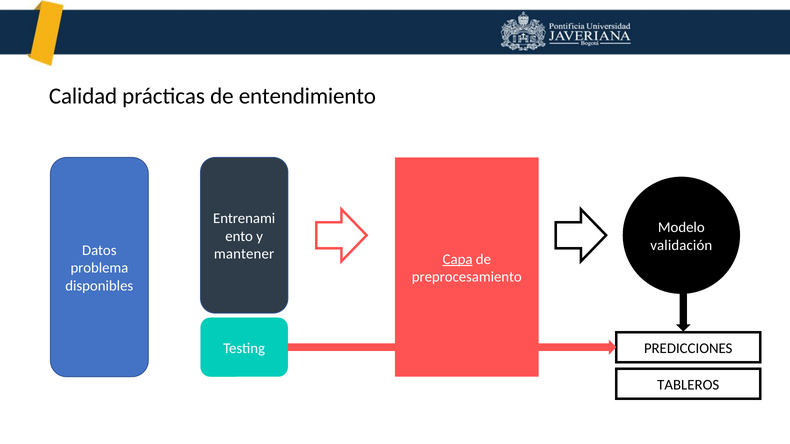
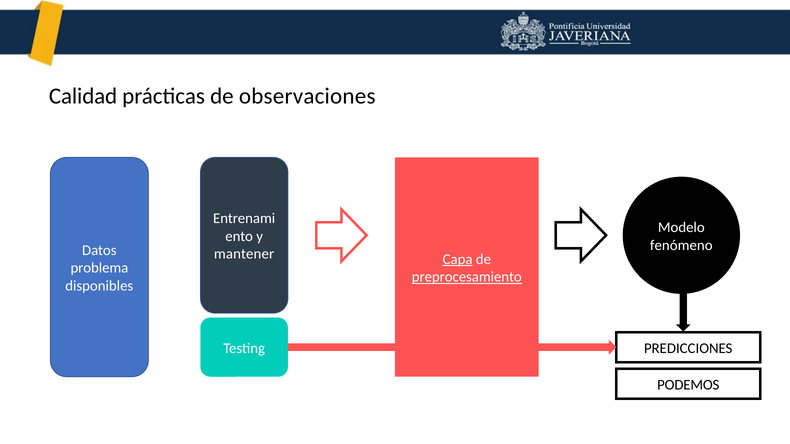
entendimiento: entendimiento -> observaciones
validación: validación -> fenómeno
preprocesamiento underline: none -> present
TABLEROS: TABLEROS -> PODEMOS
